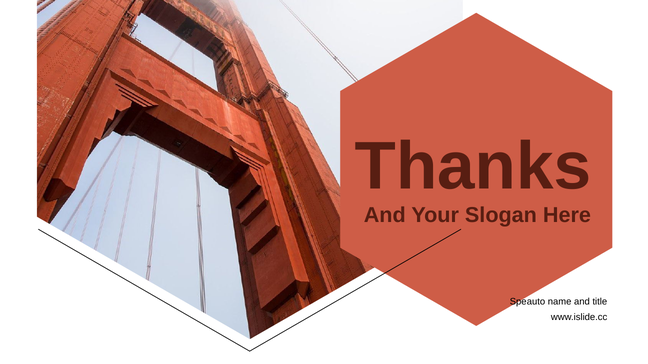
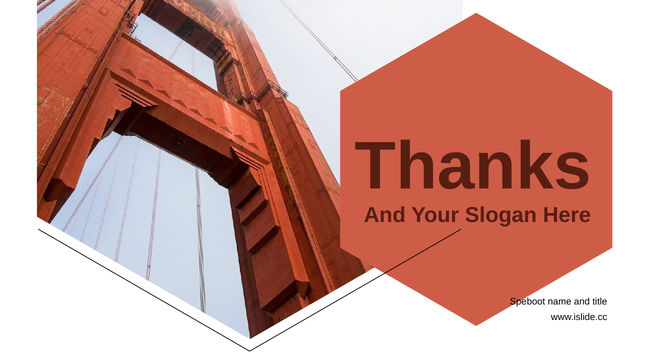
auto: auto -> boot
